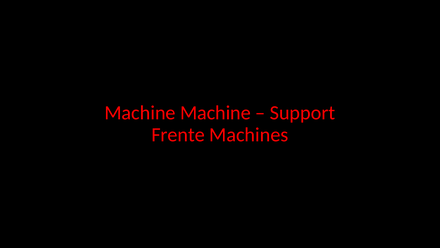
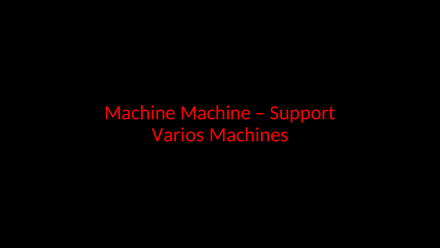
Frente: Frente -> Varios
